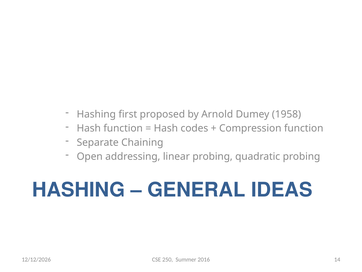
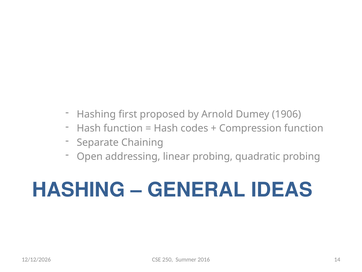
1958: 1958 -> 1906
